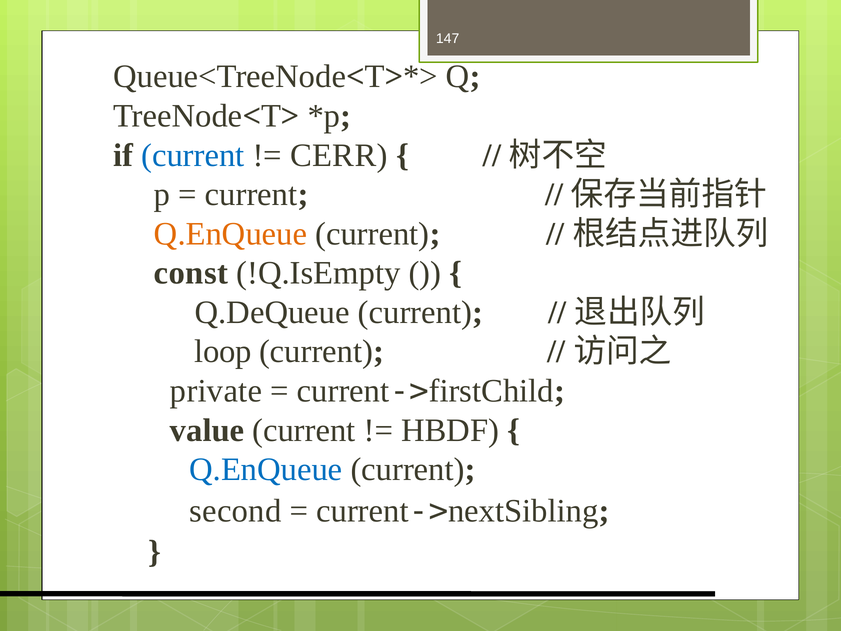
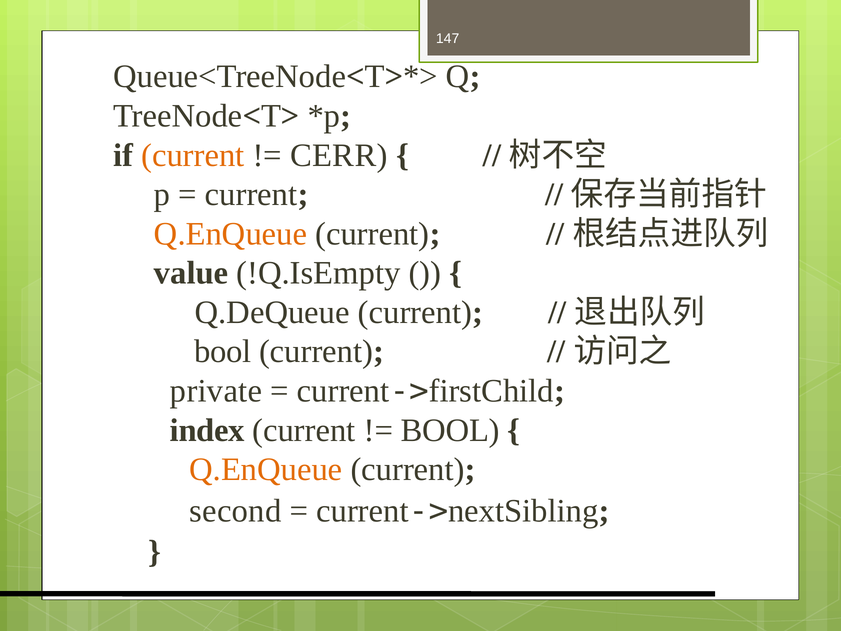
current at (193, 155) colour: blue -> orange
const: const -> value
loop at (223, 352): loop -> bool
value: value -> index
HBDF at (450, 430): HBDF -> BOOL
Q.EnQueue at (266, 469) colour: blue -> orange
